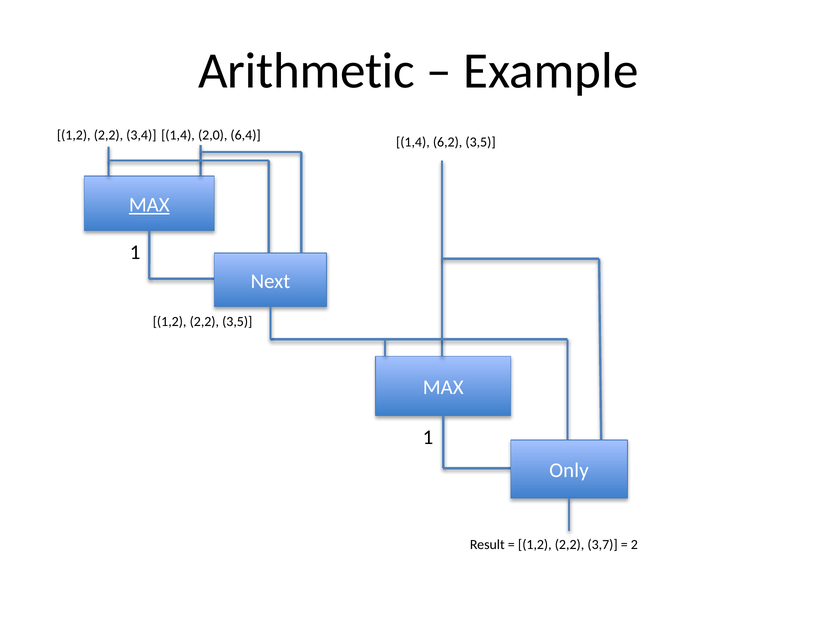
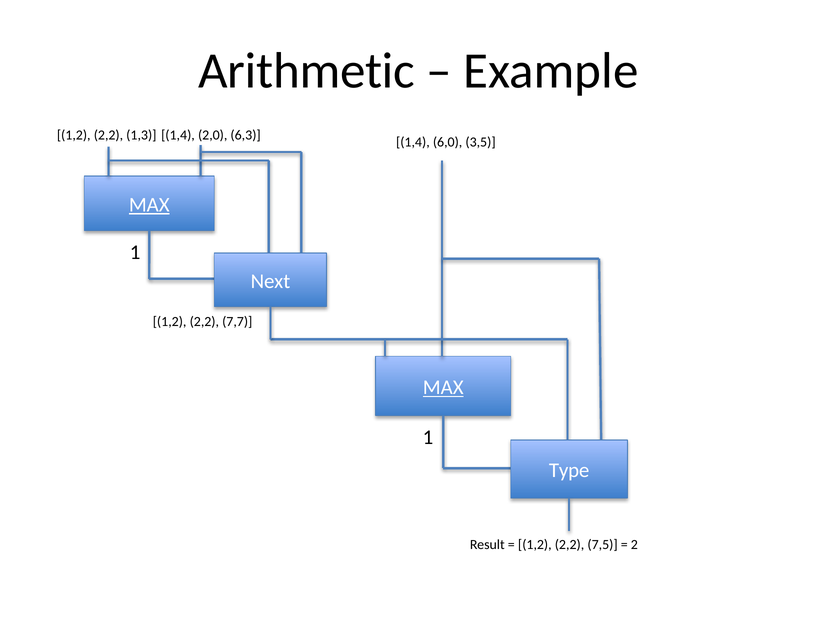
3,4: 3,4 -> 1,3
6,4: 6,4 -> 6,3
6,2: 6,2 -> 6,0
2,2 3,5: 3,5 -> 7,7
MAX at (443, 387) underline: none -> present
Only: Only -> Type
3,7: 3,7 -> 7,5
